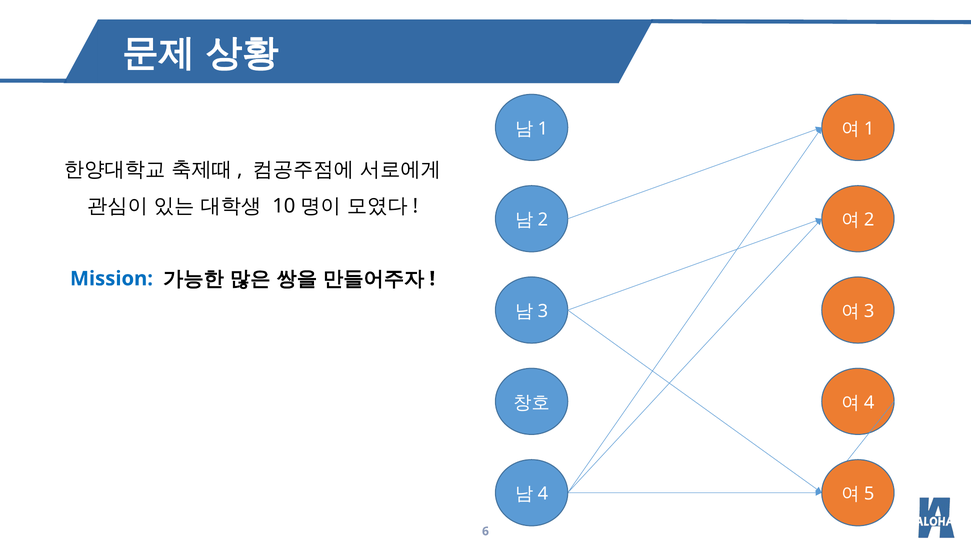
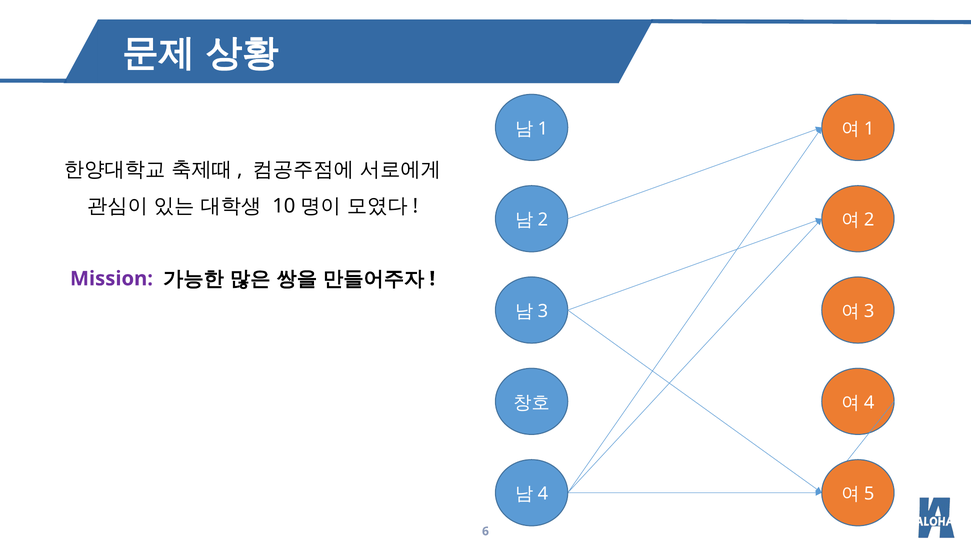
Mission colour: blue -> purple
